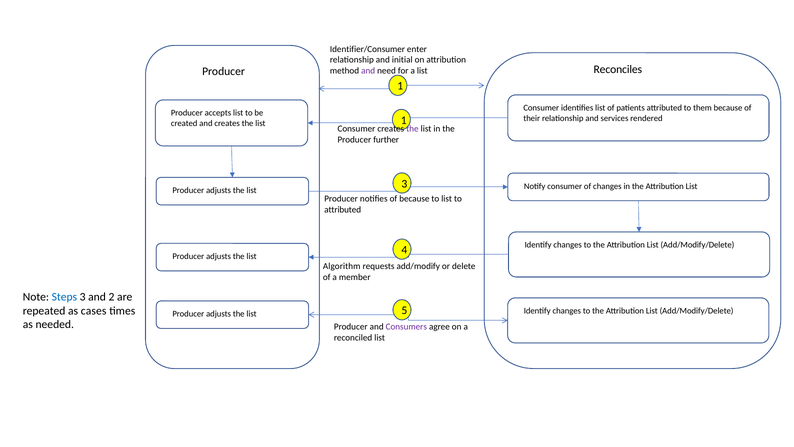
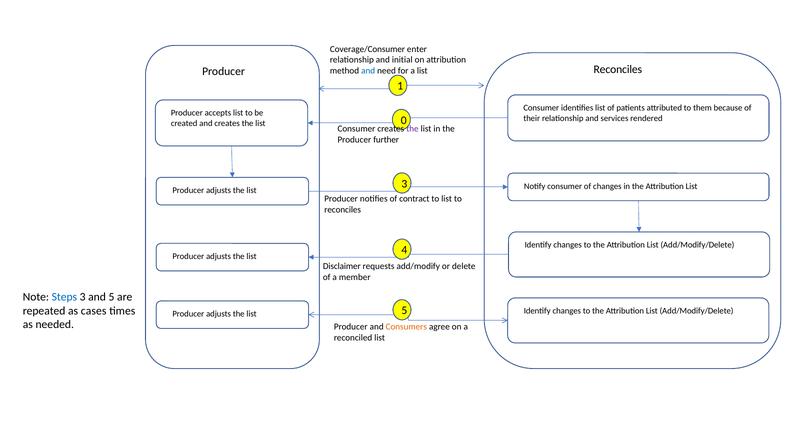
Identifier/Consumer: Identifier/Consumer -> Coverage/Consumer
and at (368, 71) colour: purple -> blue
the list 1: 1 -> 0
of because: because -> contract
attributed at (343, 210): attributed -> reconciles
Algorithm: Algorithm -> Disclaimer
and 2: 2 -> 5
Consumers colour: purple -> orange
